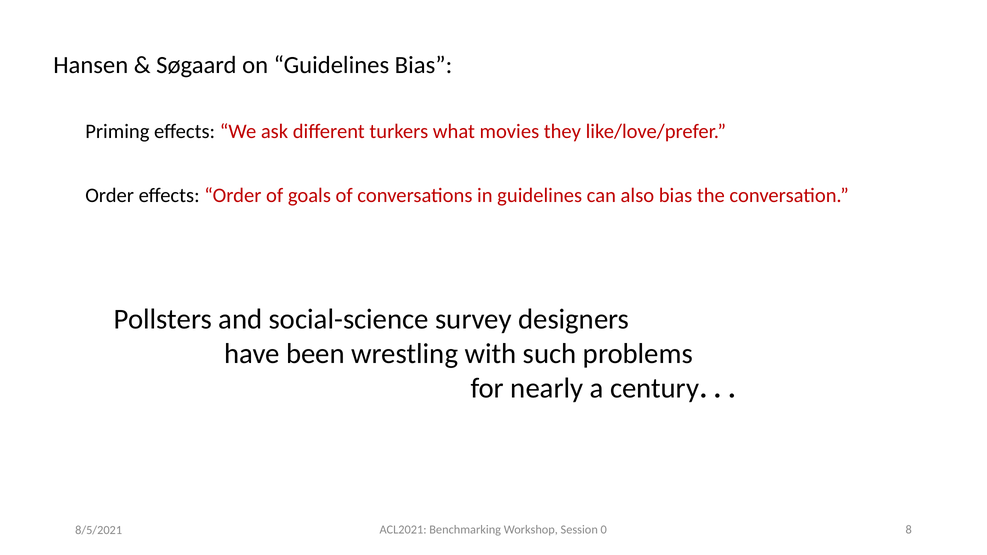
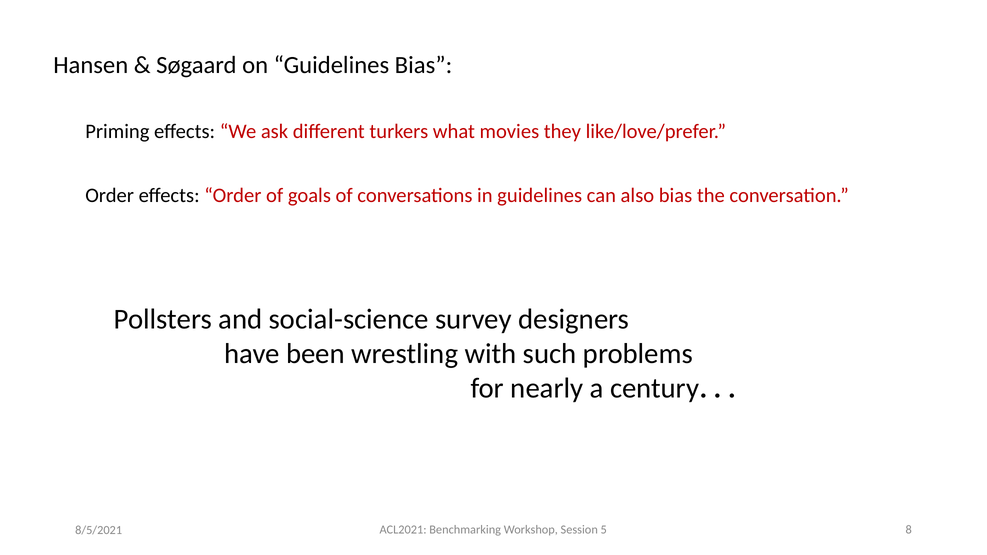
0: 0 -> 5
